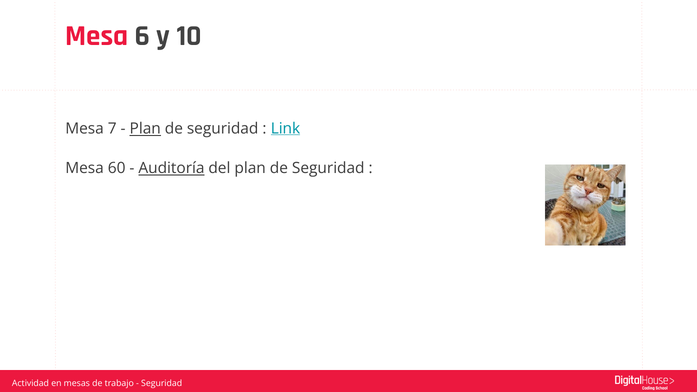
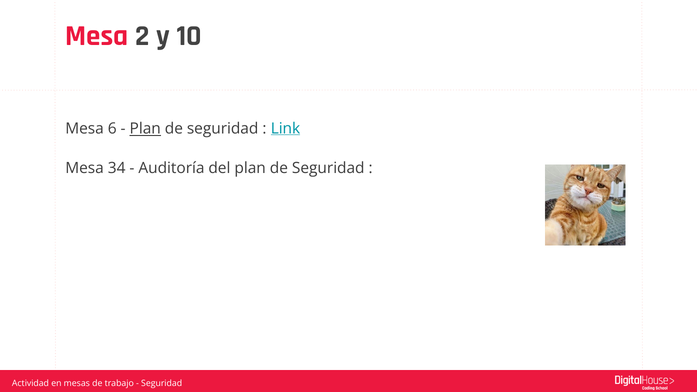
6: 6 -> 2
7: 7 -> 6
60: 60 -> 34
Auditoría underline: present -> none
